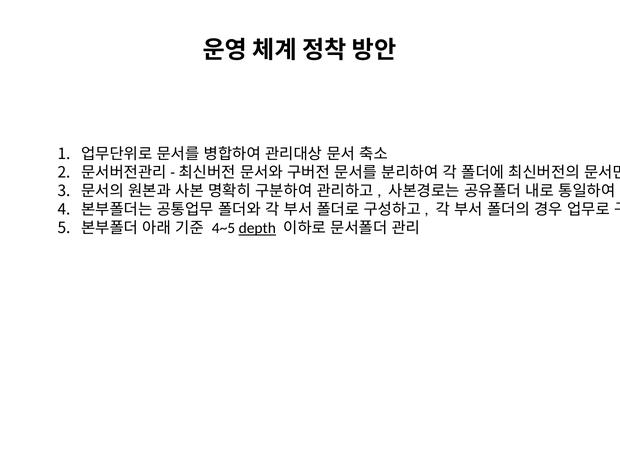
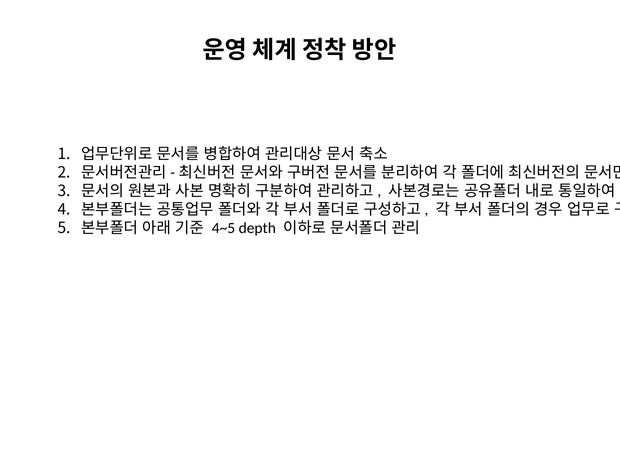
depth underline: present -> none
